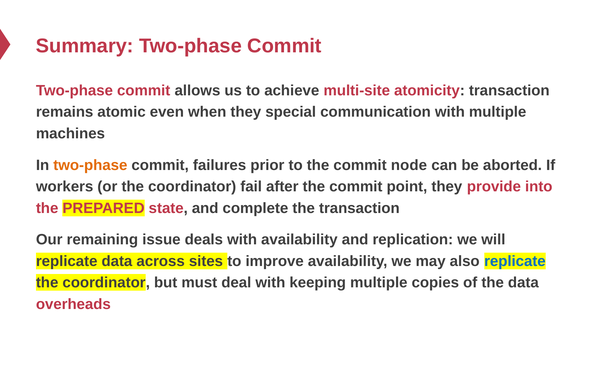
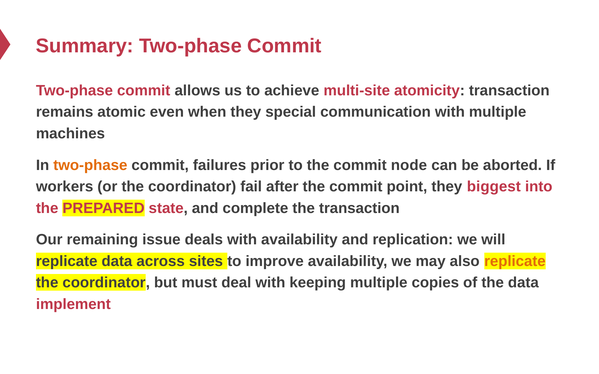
provide: provide -> biggest
replicate at (515, 261) colour: blue -> orange
overheads: overheads -> implement
